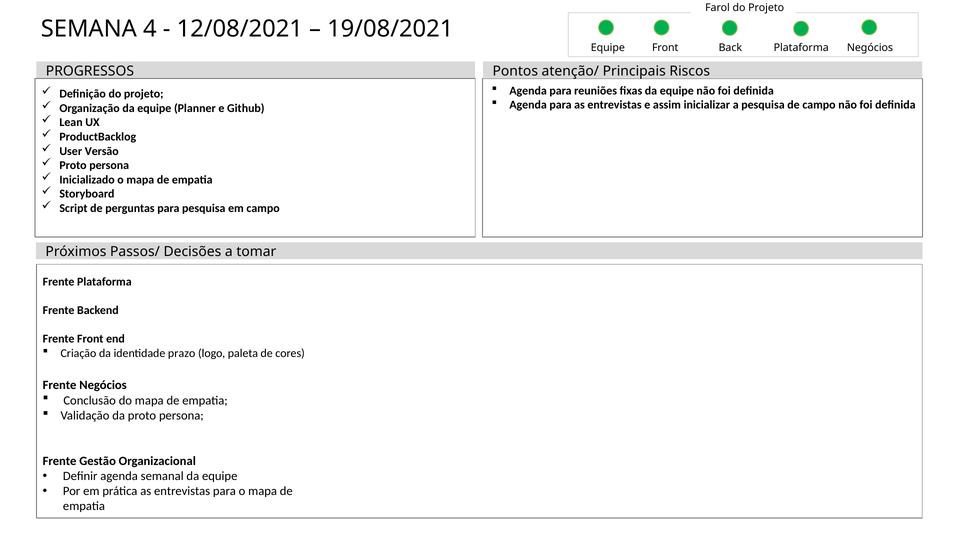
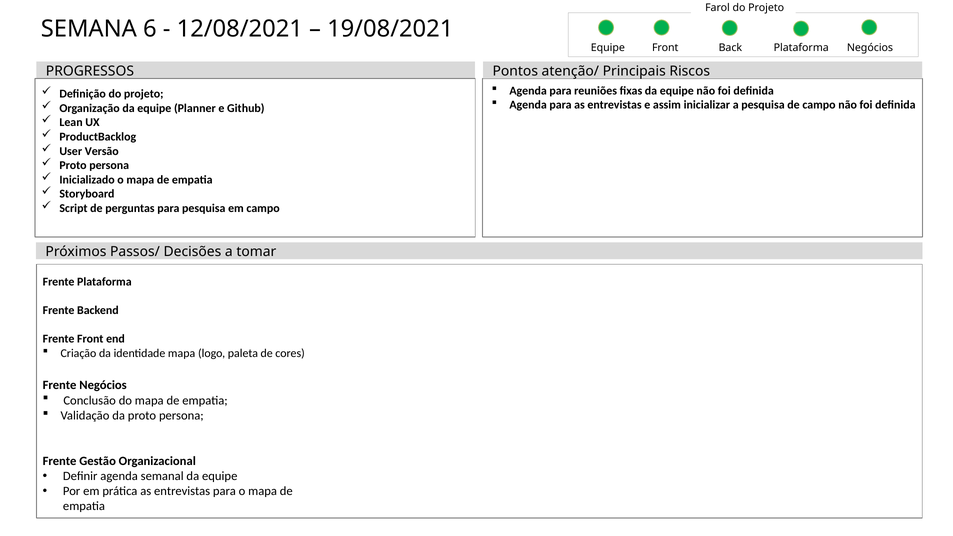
4: 4 -> 6
identidade prazo: prazo -> mapa
